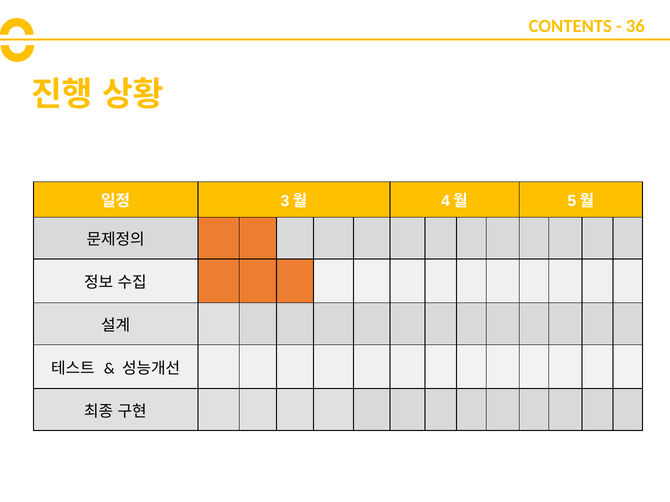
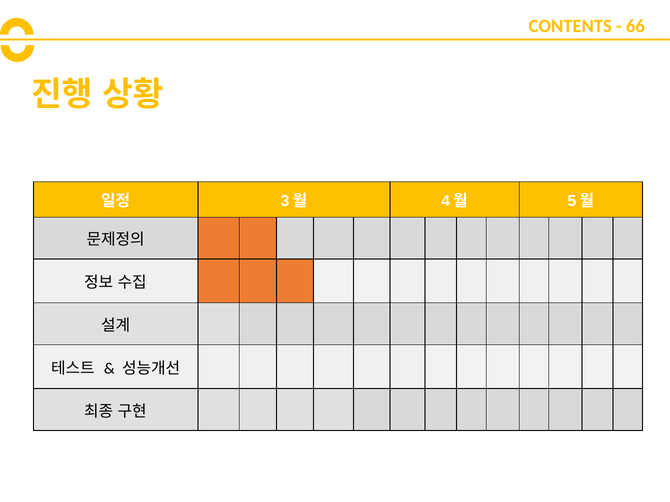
36: 36 -> 66
